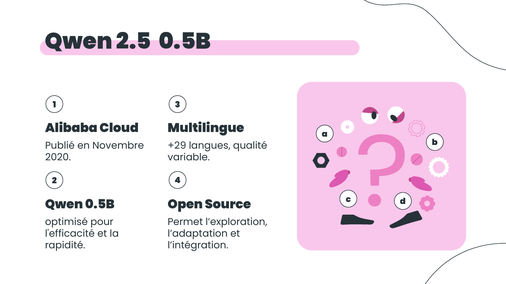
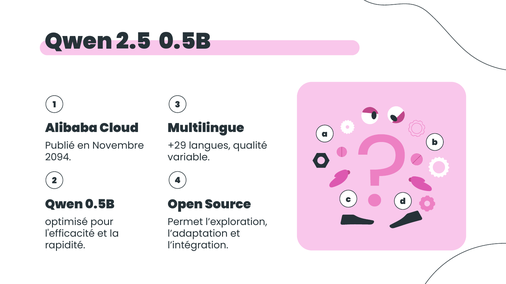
2020: 2020 -> 2094
